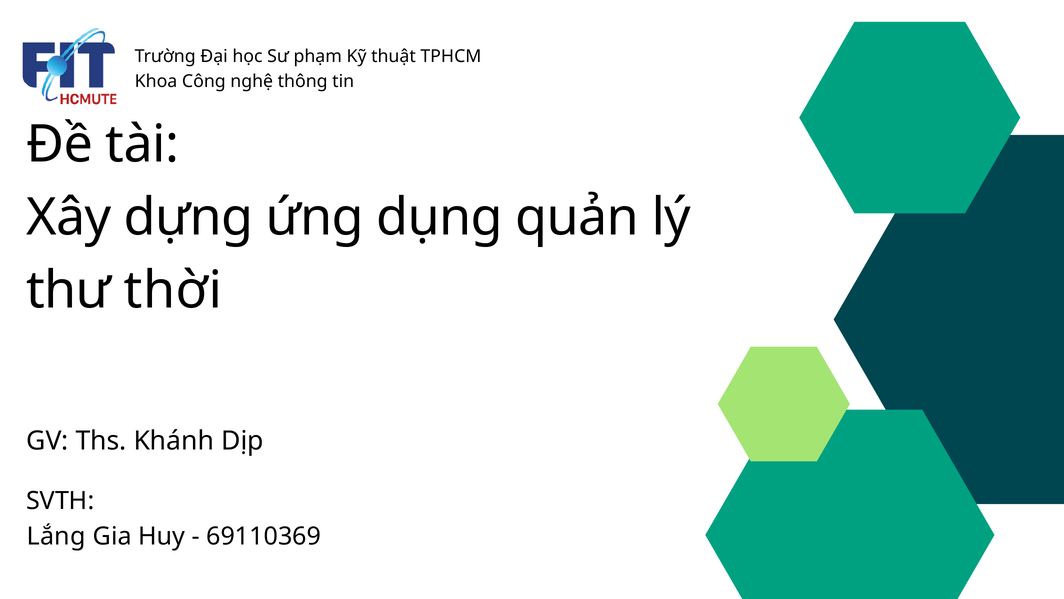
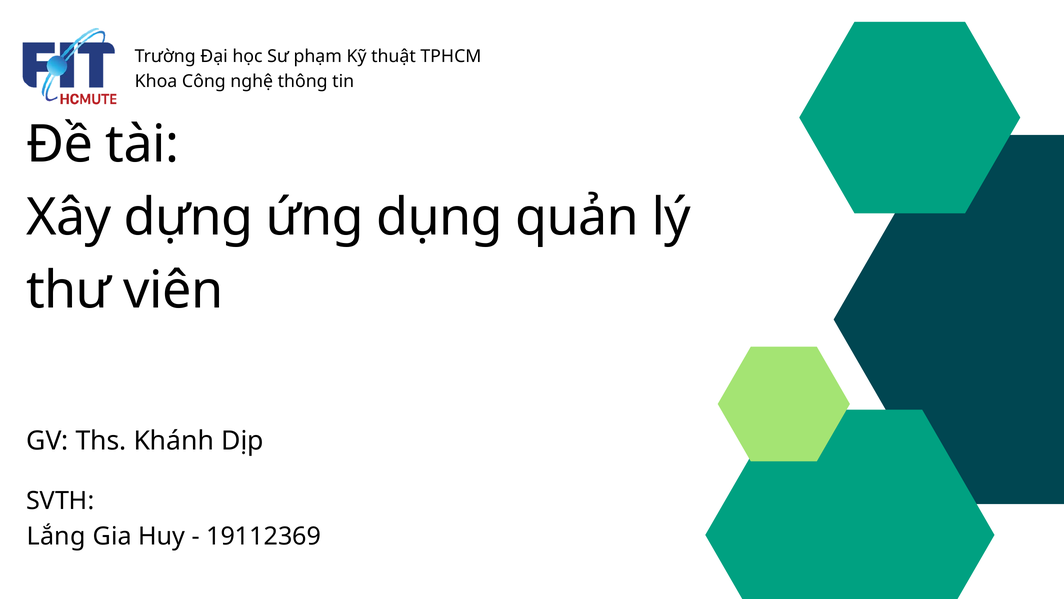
thời: thời -> viên
69110369: 69110369 -> 19112369
